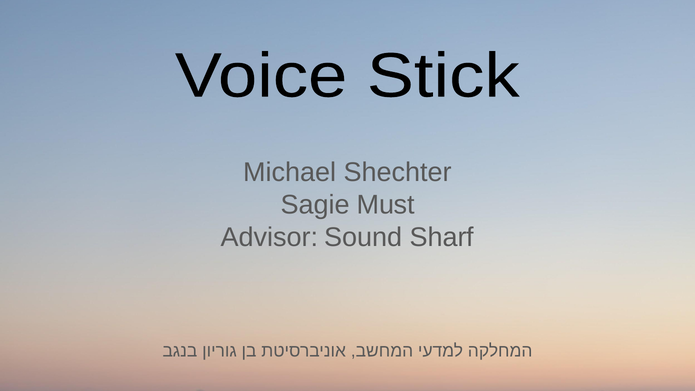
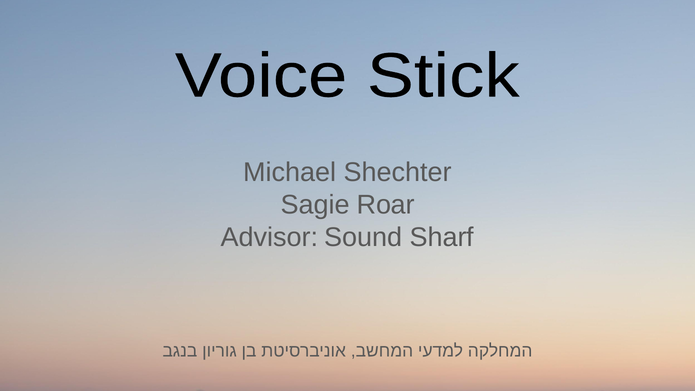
Must: Must -> Roar
